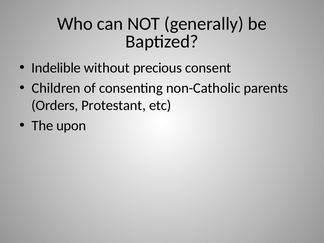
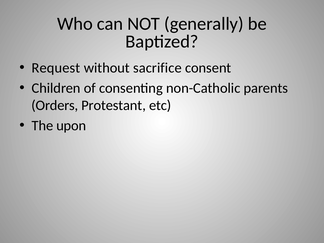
Indelible: Indelible -> Request
precious: precious -> sacrifice
